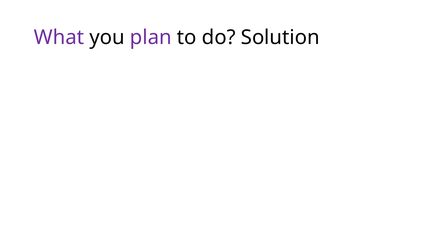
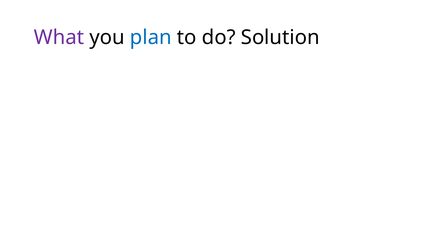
plan colour: purple -> blue
